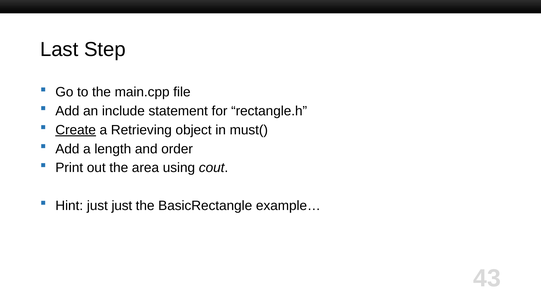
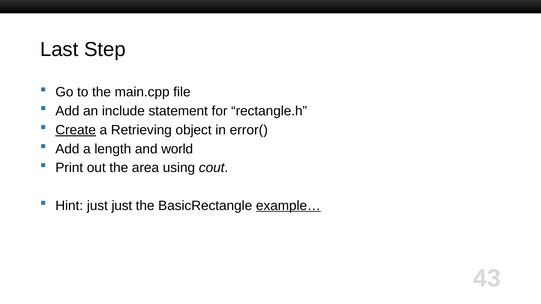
must(: must( -> error(
order: order -> world
example… underline: none -> present
